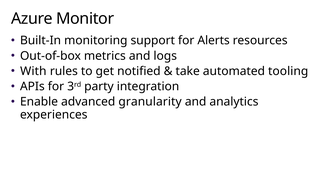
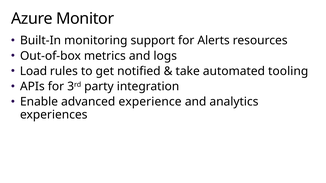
With: With -> Load
granularity: granularity -> experience
